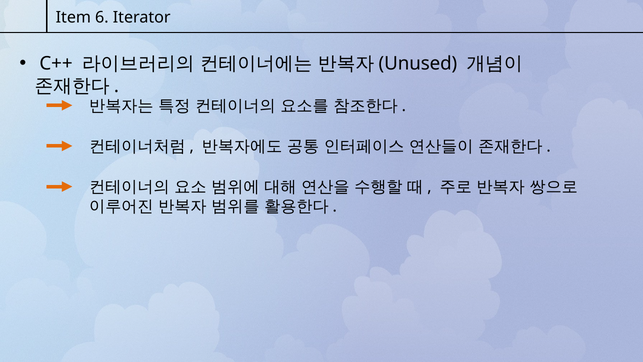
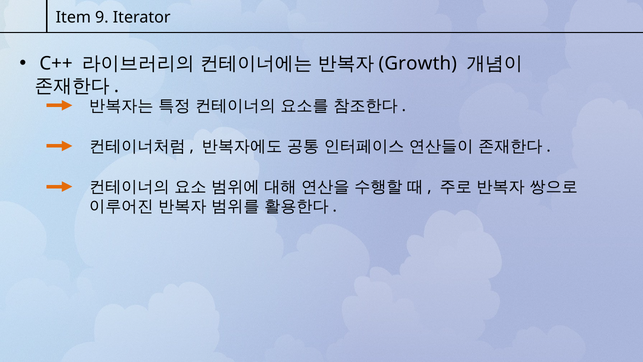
6: 6 -> 9
Unused: Unused -> Growth
